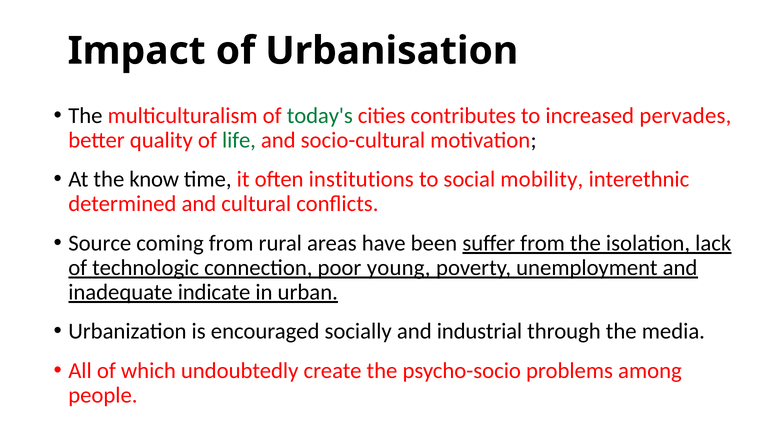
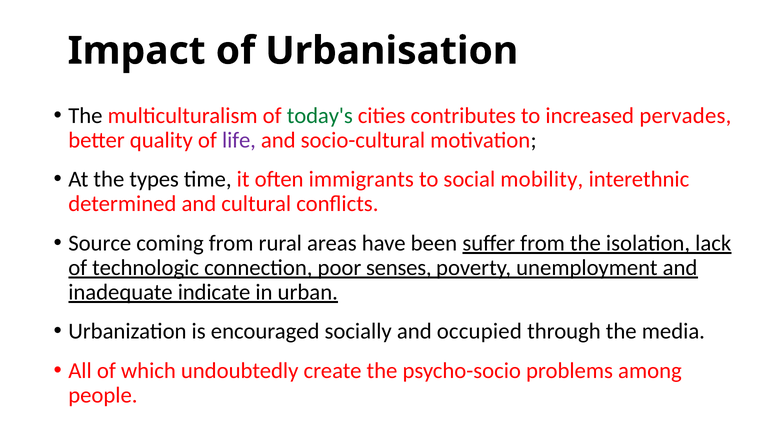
life colour: green -> purple
know: know -> types
institutions: institutions -> immigrants
young: young -> senses
industrial: industrial -> occupied
